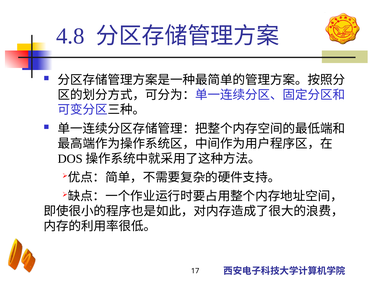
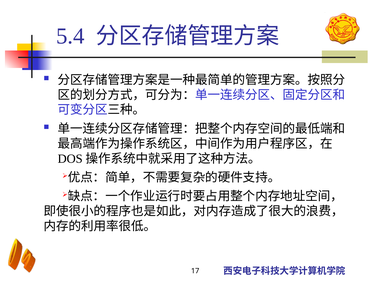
4.8: 4.8 -> 5.4
